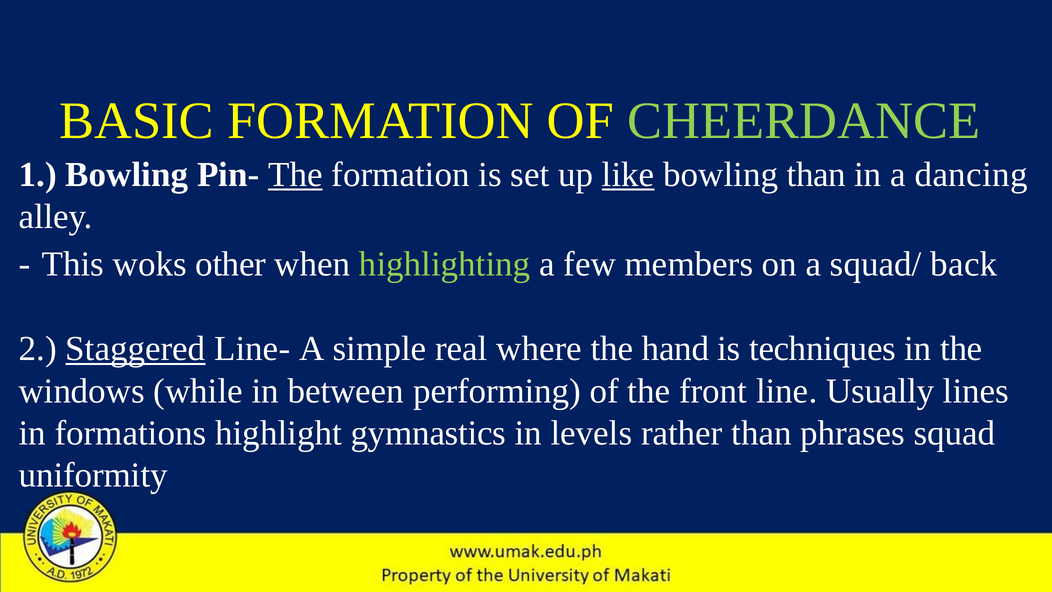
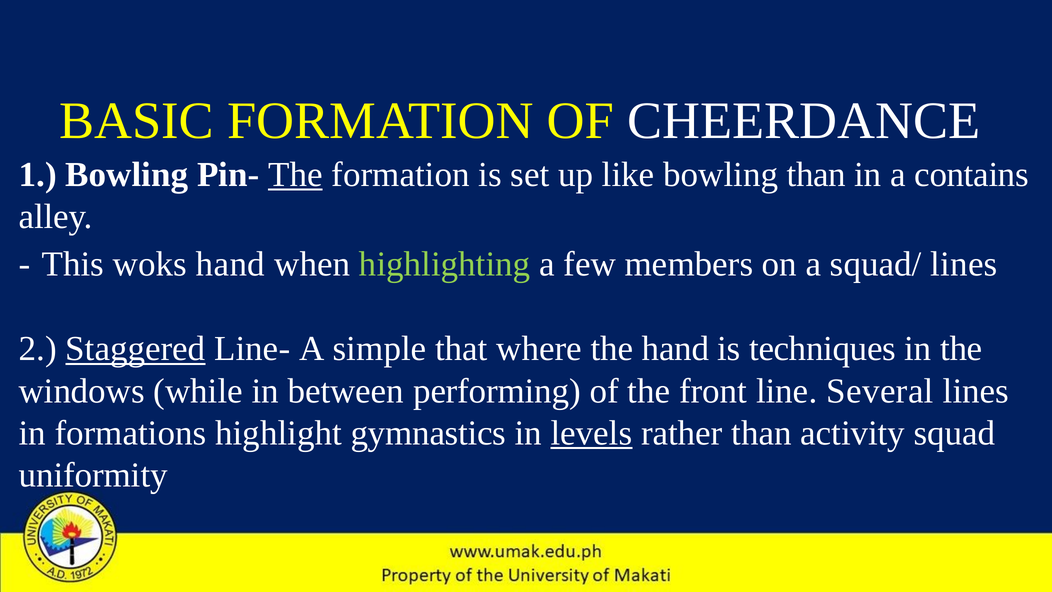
CHEERDANCE colour: light green -> white
like underline: present -> none
dancing: dancing -> contains
woks other: other -> hand
squad/ back: back -> lines
real: real -> that
Usually: Usually -> Several
levels underline: none -> present
phrases: phrases -> activity
